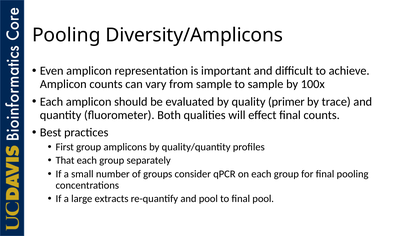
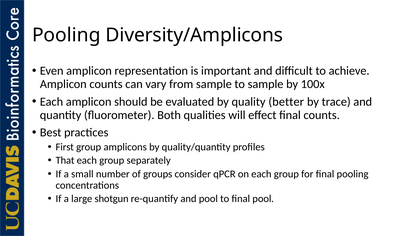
primer: primer -> better
extracts: extracts -> shotgun
